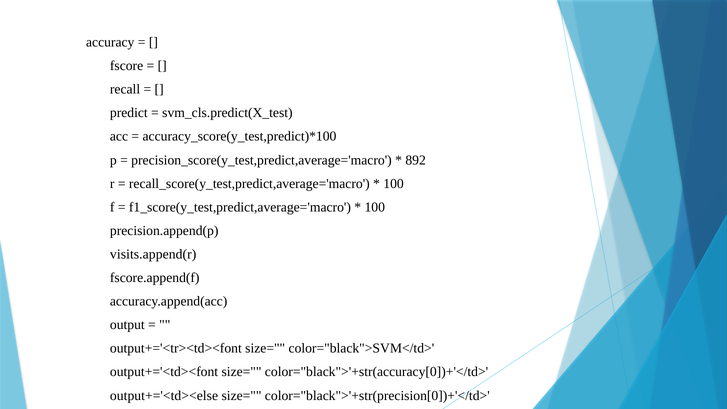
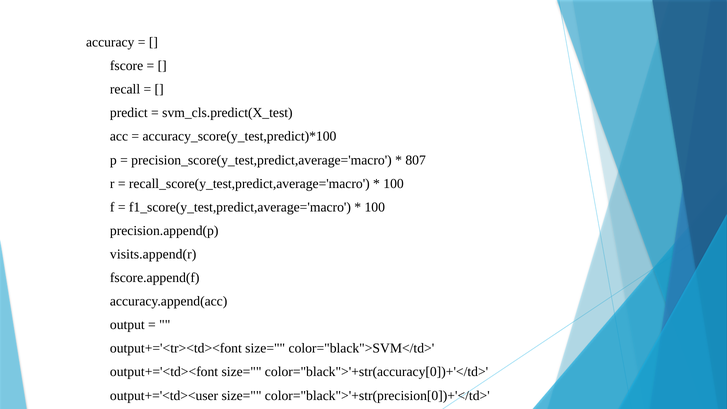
892: 892 -> 807
output+='<td><else: output+='<td><else -> output+='<td><user
